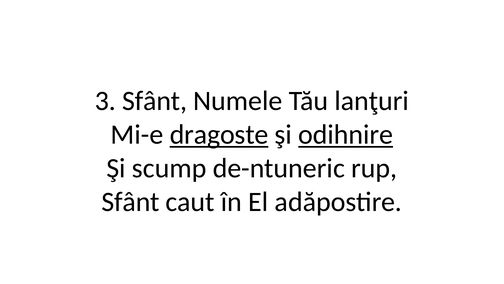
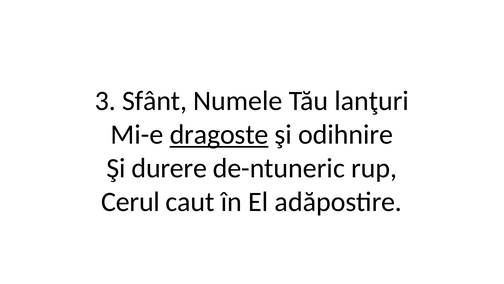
odihnire underline: present -> none
scump: scump -> durere
Sfânt at (131, 202): Sfânt -> Cerul
